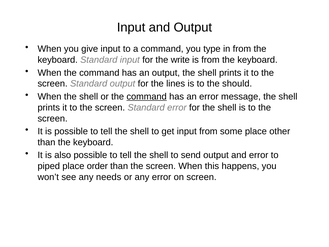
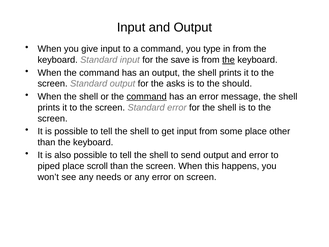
write: write -> save
the at (228, 60) underline: none -> present
lines: lines -> asks
order: order -> scroll
